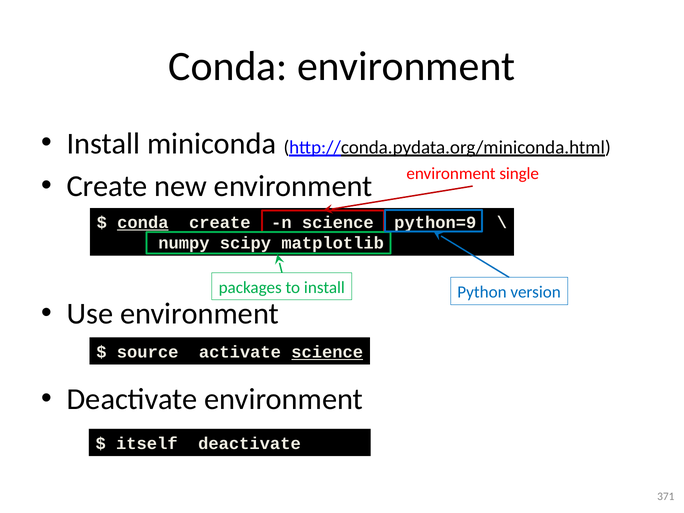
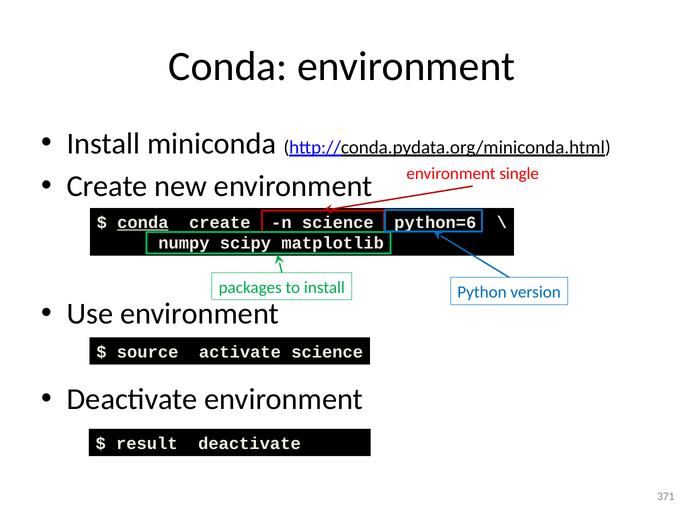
python=9: python=9 -> python=6
science at (327, 352) underline: present -> none
itself: itself -> result
